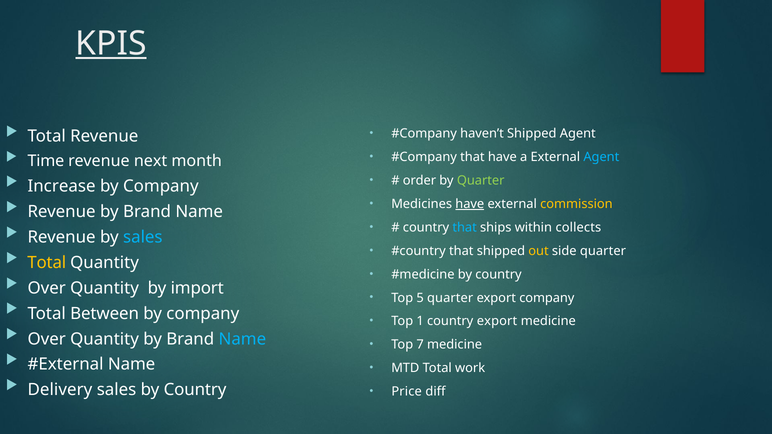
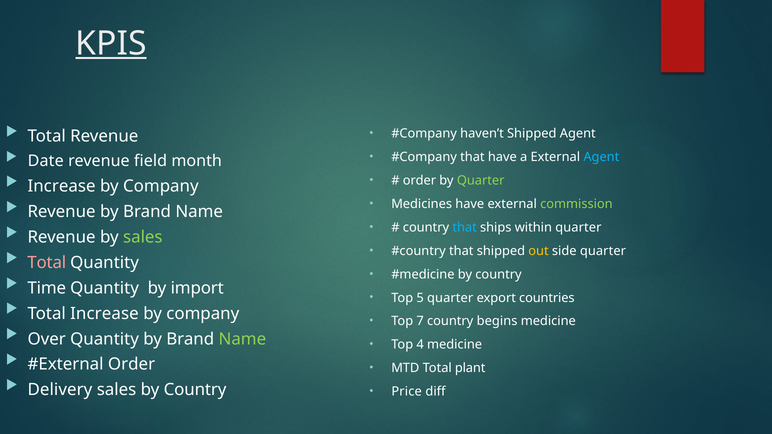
Time: Time -> Date
next: next -> field
have at (470, 204) underline: present -> none
commission colour: yellow -> light green
within collects: collects -> quarter
sales at (143, 237) colour: light blue -> light green
Total at (47, 263) colour: yellow -> pink
Over at (47, 288): Over -> Time
export company: company -> countries
Total Between: Between -> Increase
1: 1 -> 7
country export: export -> begins
Name at (242, 339) colour: light blue -> light green
7: 7 -> 4
Name at (132, 365): Name -> Order
work: work -> plant
